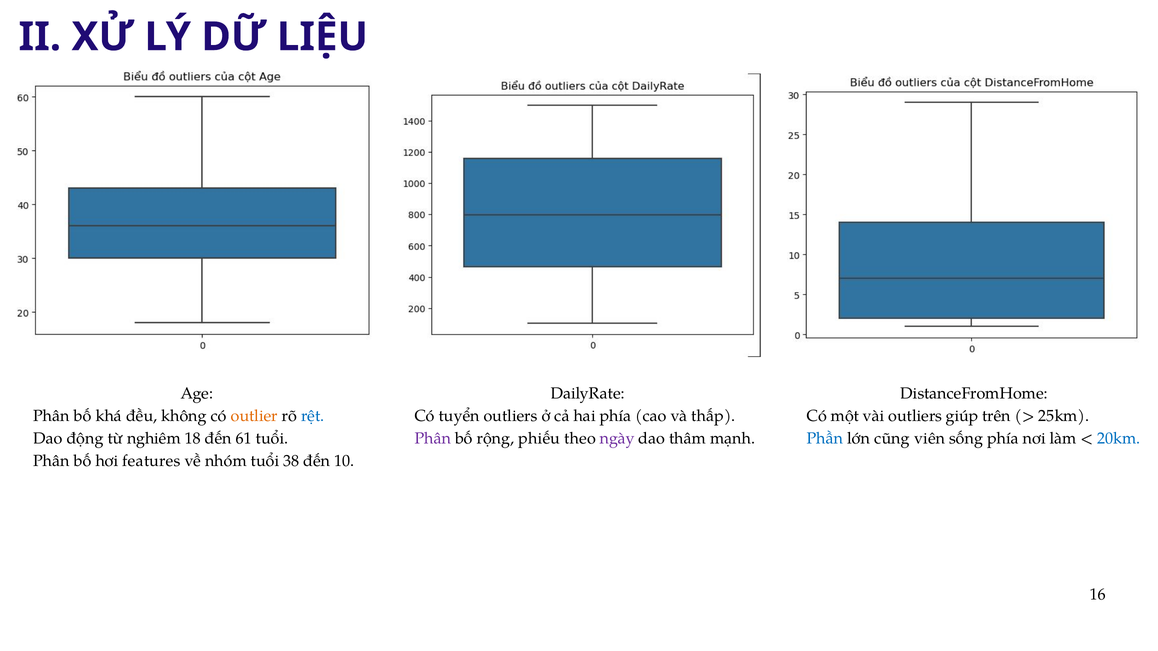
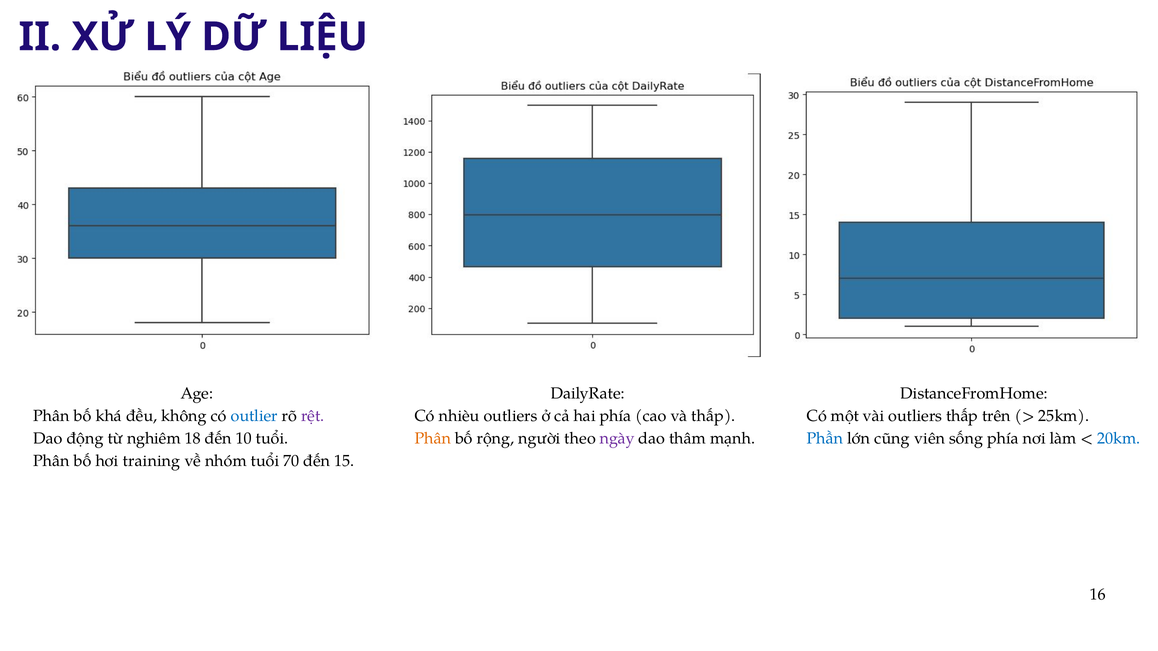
outlier colour: orange -> blue
rệt colour: blue -> purple
tuyển: tuyển -> nhièu
outliers giúp: giúp -> thấp
61: 61 -> 10
Phân at (433, 439) colour: purple -> orange
phiếu: phiếu -> người
features: features -> training
38: 38 -> 70
10: 10 -> 15
